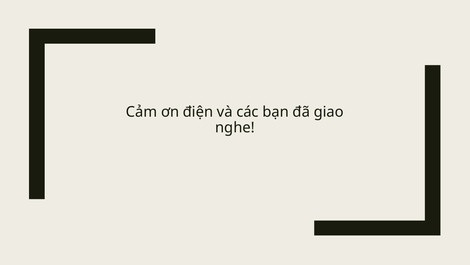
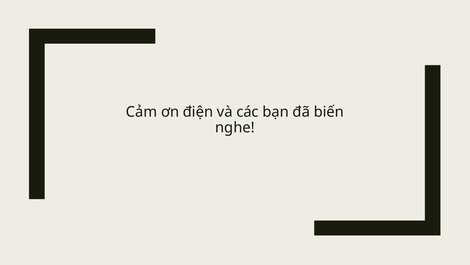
giao: giao -> biến
